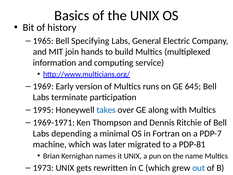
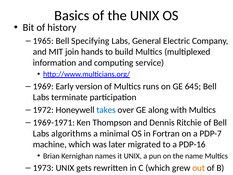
1995: 1995 -> 1972
depending: depending -> algorithms
PDP-81: PDP-81 -> PDP-16
out colour: blue -> orange
